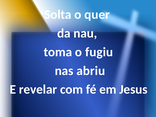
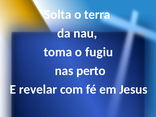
quer: quer -> terra
abriu: abriu -> perto
